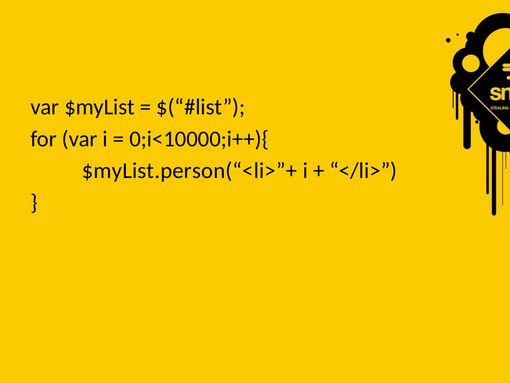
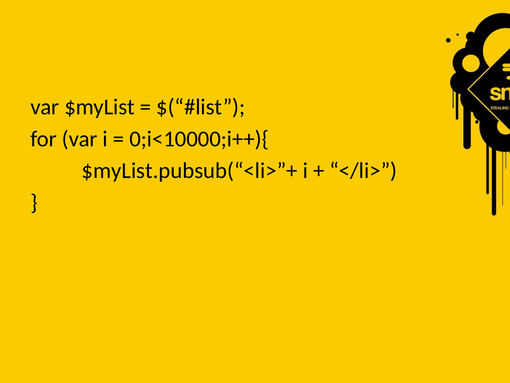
$myList.person(“<li>”+: $myList.person(“<li>”+ -> $myList.pubsub(“<li>”+
